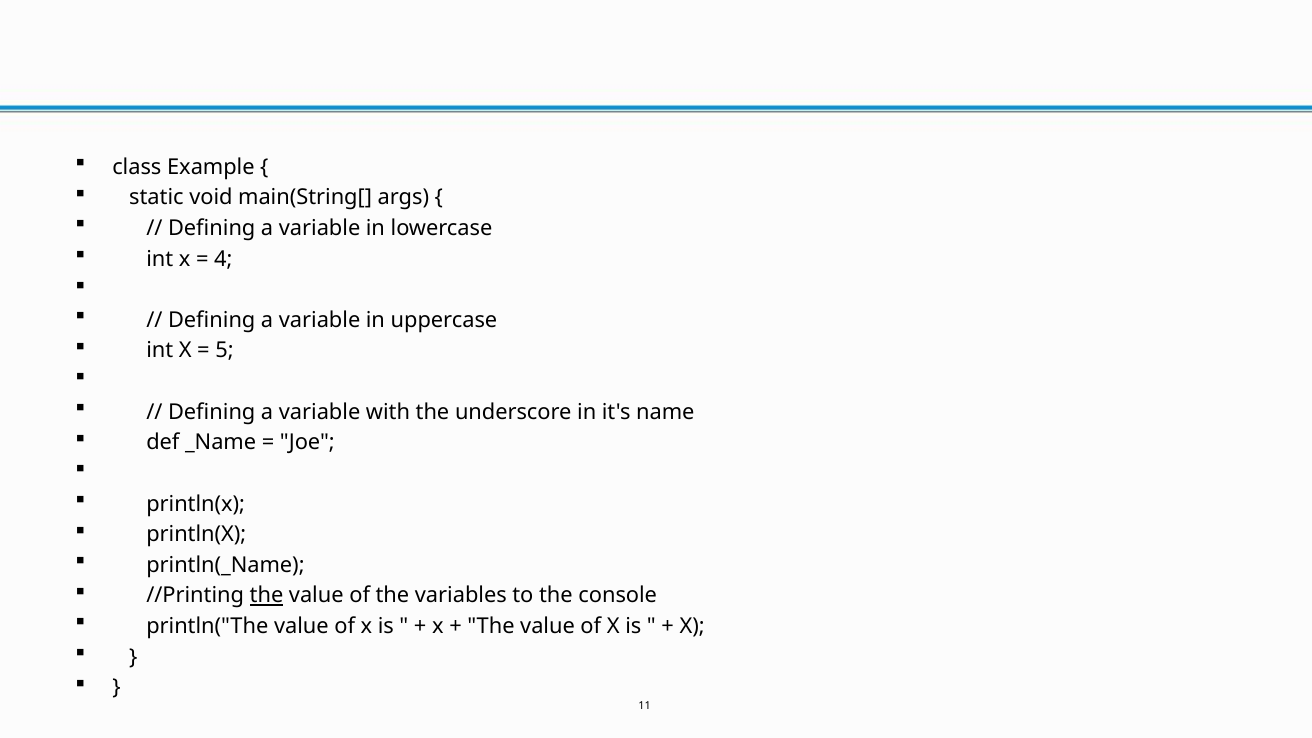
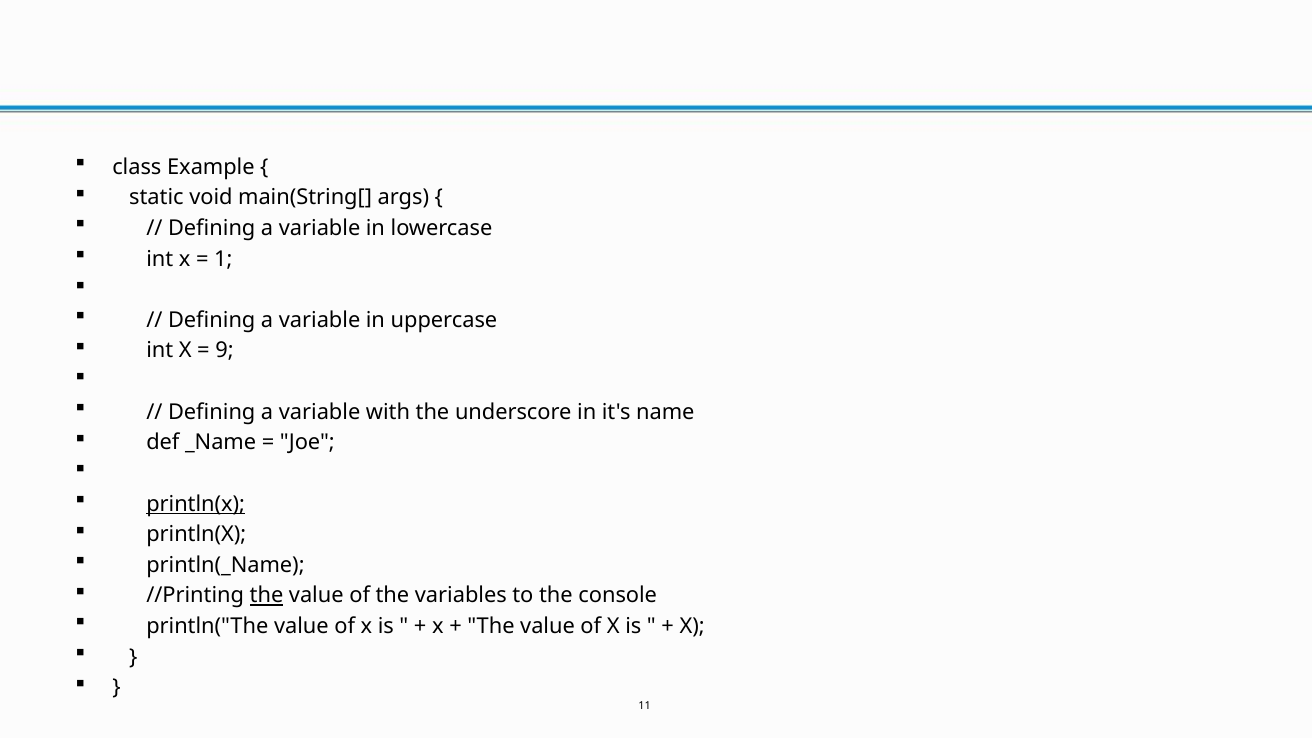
4: 4 -> 1
5: 5 -> 9
println(x at (196, 504) underline: none -> present
